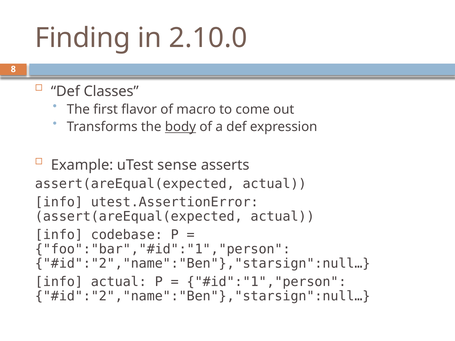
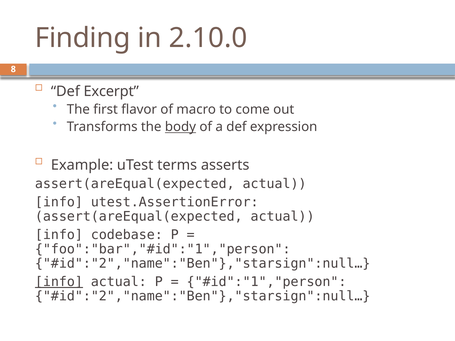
Classes: Classes -> Excerpt
sense: sense -> terms
info at (59, 282) underline: none -> present
